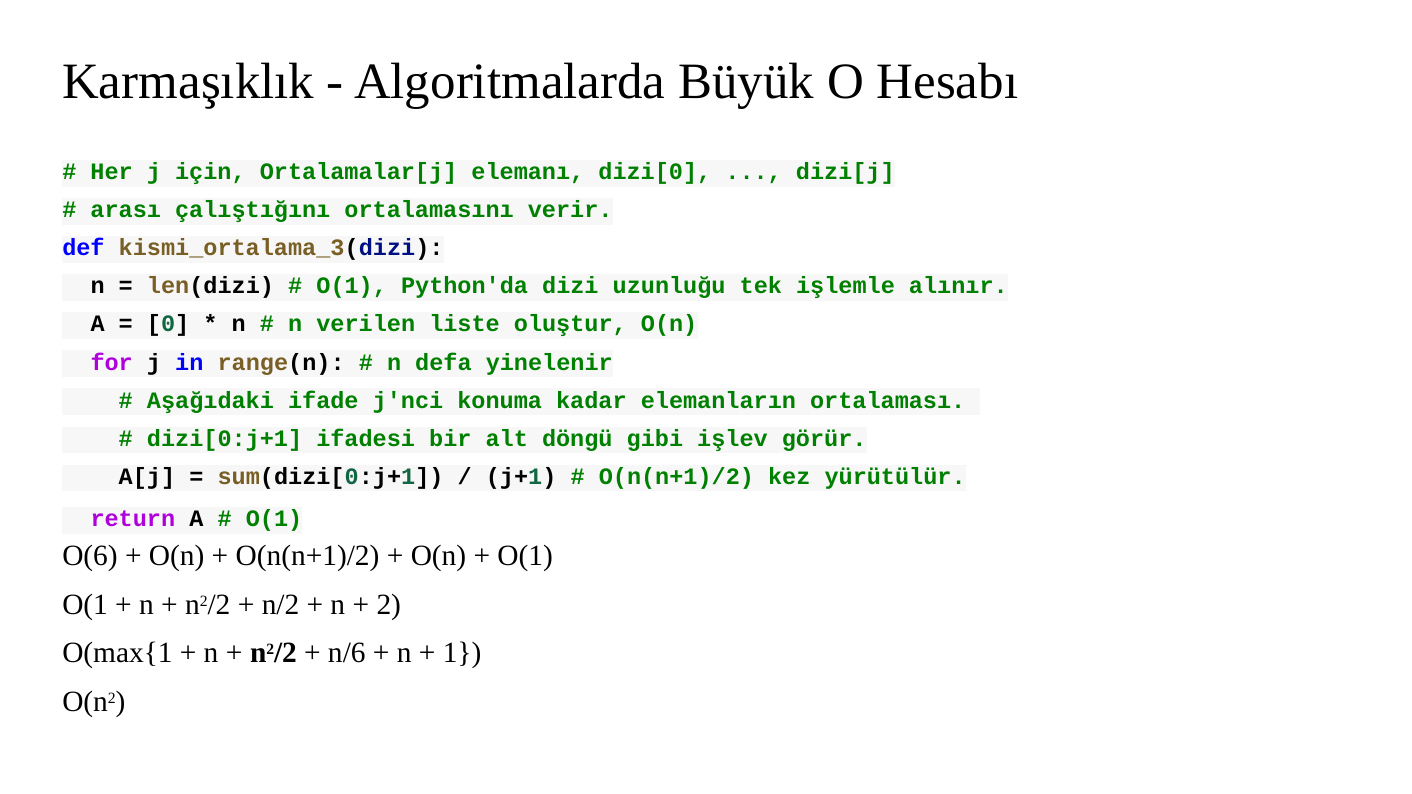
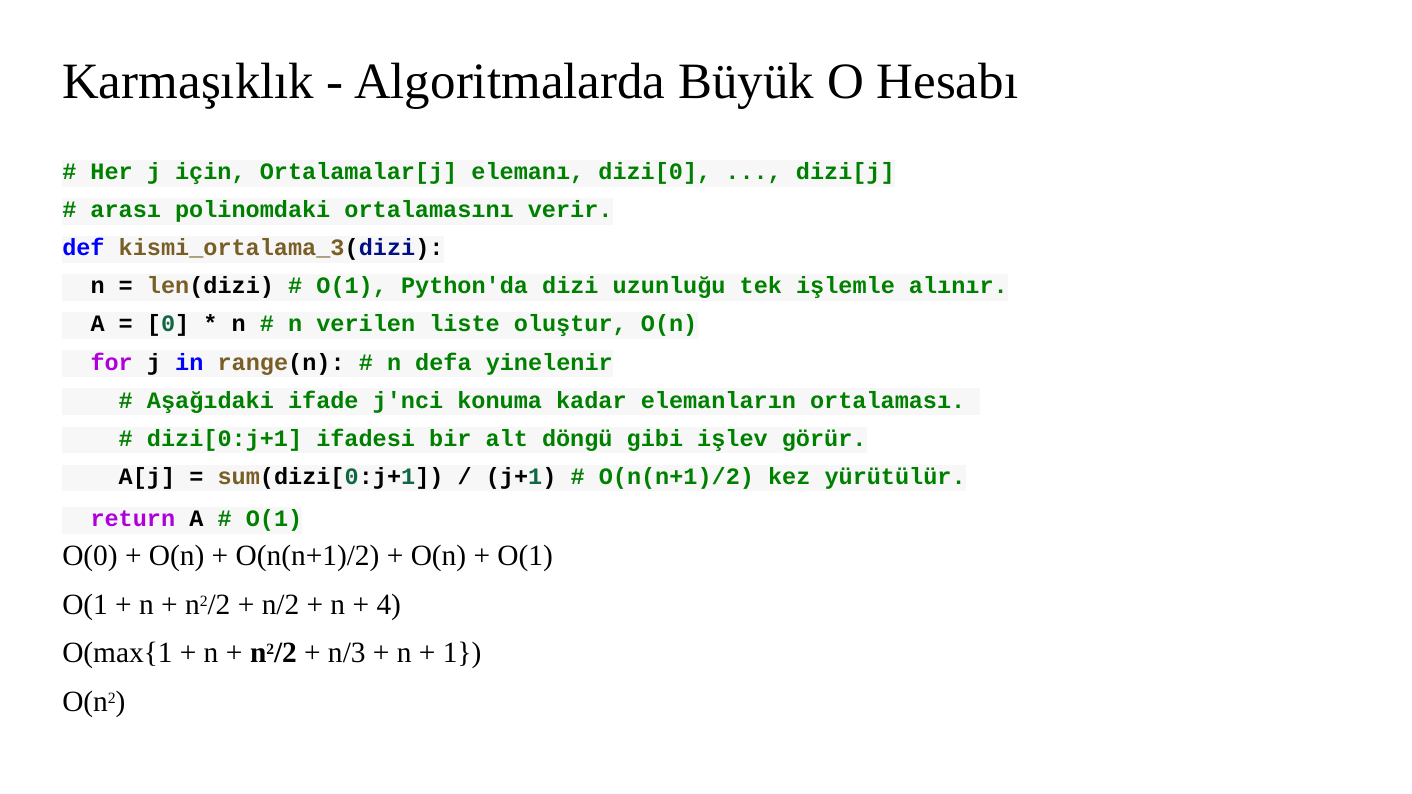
çalıştığını: çalıştığını -> polinomdaki
O(6: O(6 -> O(0
2: 2 -> 4
n/6: n/6 -> n/3
